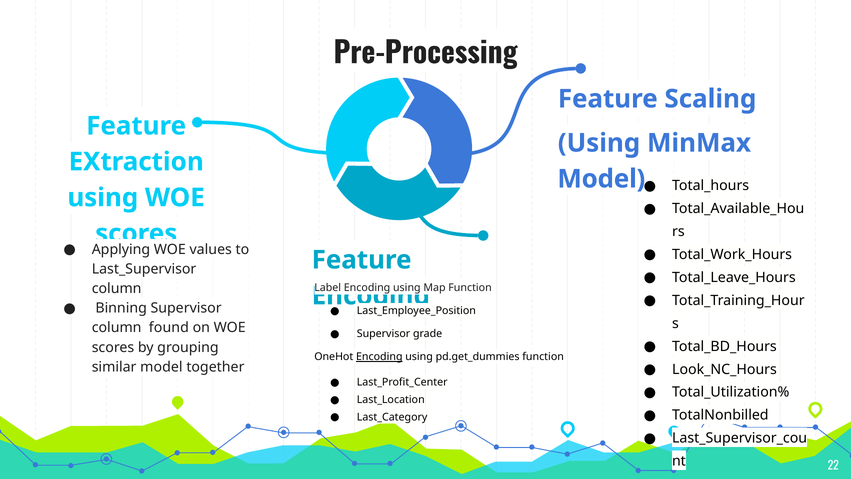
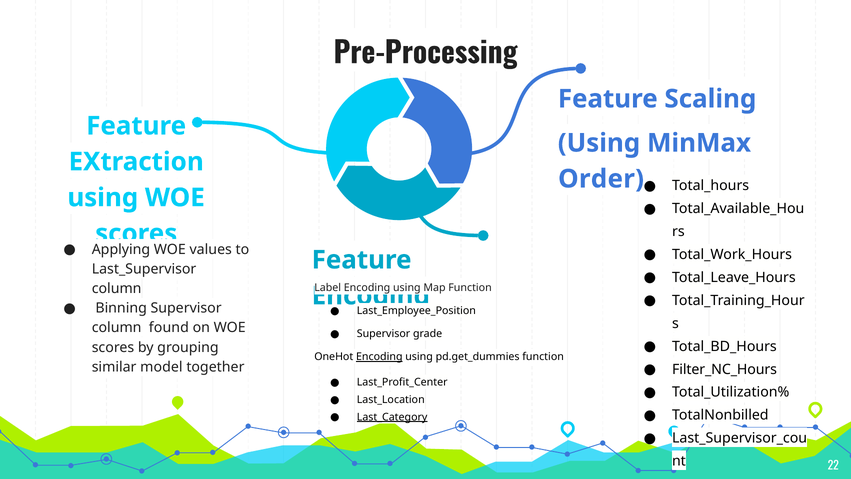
Model at (601, 179): Model -> Order
Look_NC_Hours: Look_NC_Hours -> Filter_NC_Hours
Last_Category underline: none -> present
